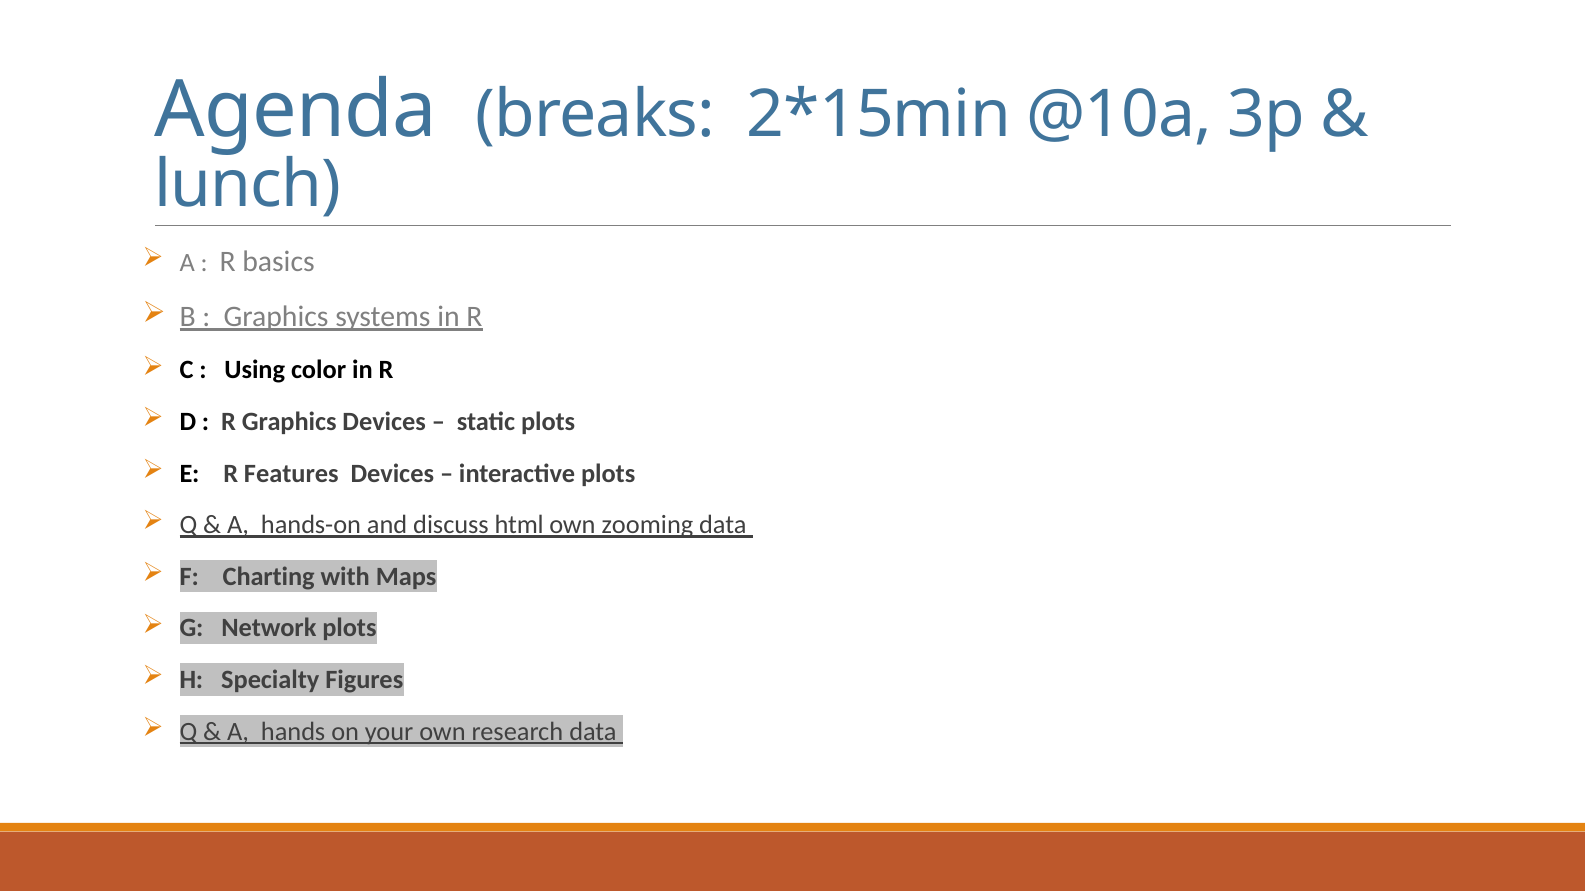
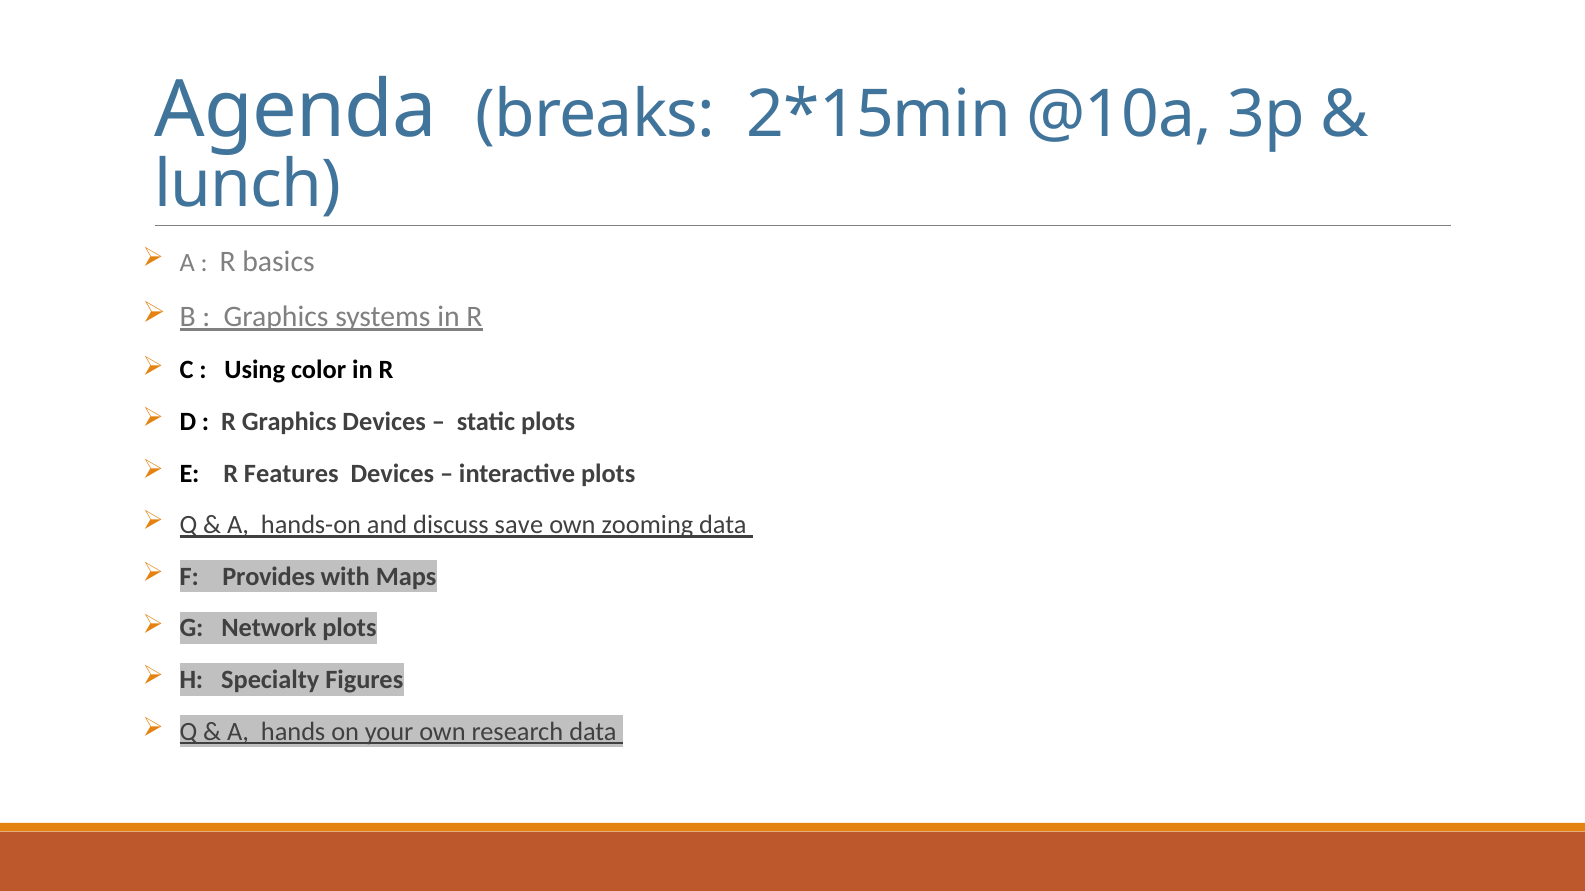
html: html -> save
Charting: Charting -> Provides
